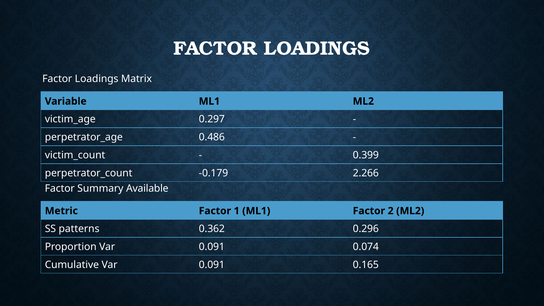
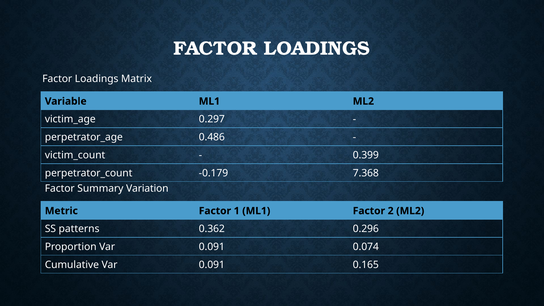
2.266: 2.266 -> 7.368
Available: Available -> Variation
